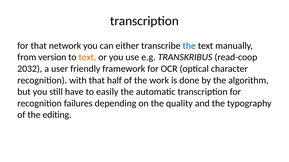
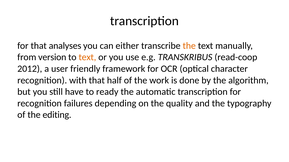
network: network -> analyses
the at (189, 46) colour: blue -> orange
2032: 2032 -> 2012
easily: easily -> ready
